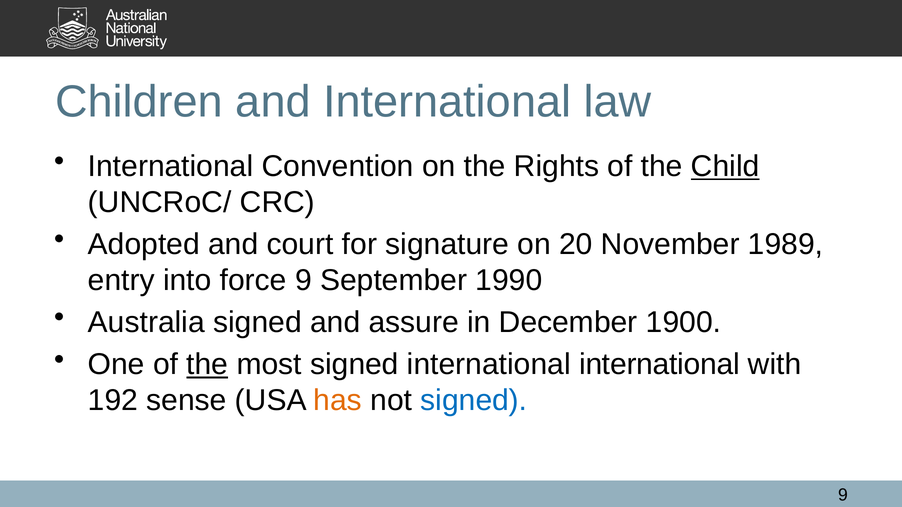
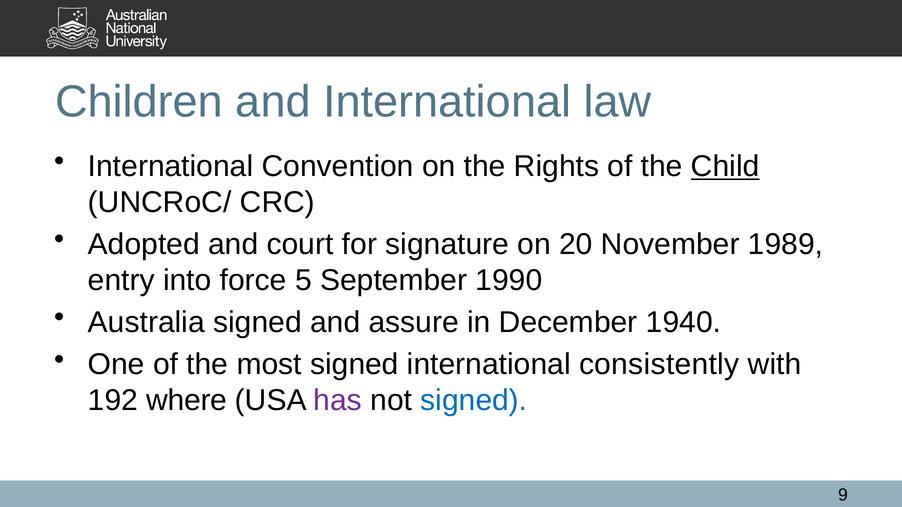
force 9: 9 -> 5
1900: 1900 -> 1940
the at (207, 365) underline: present -> none
international international: international -> consistently
sense: sense -> where
has colour: orange -> purple
